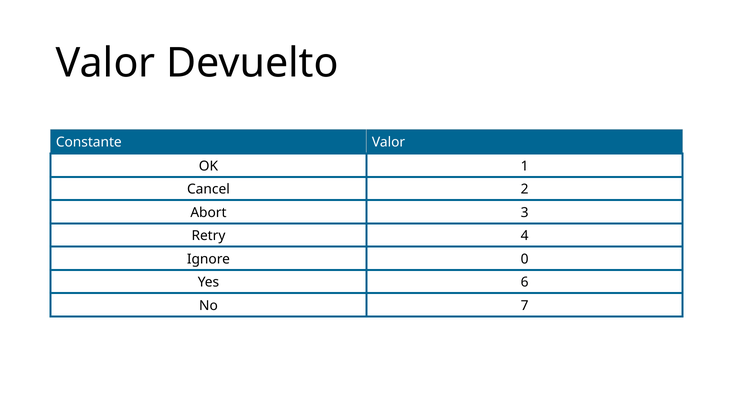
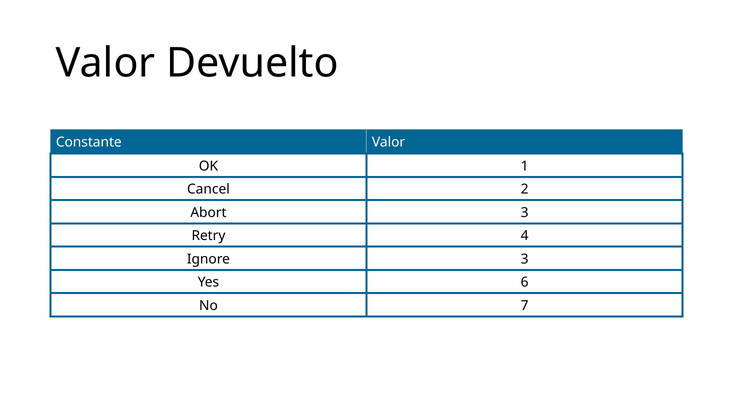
Ignore 0: 0 -> 3
